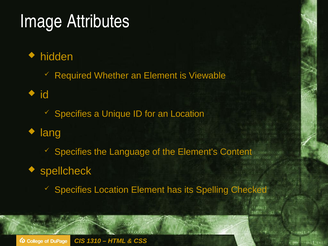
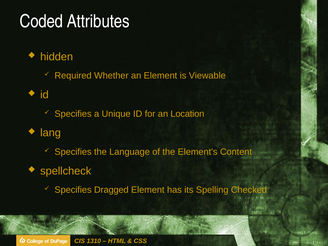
Image: Image -> Coded
Specifies Location: Location -> Dragged
